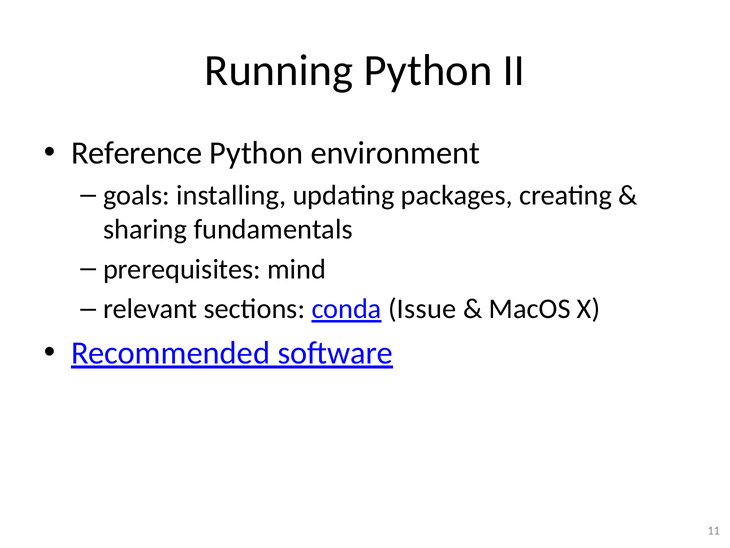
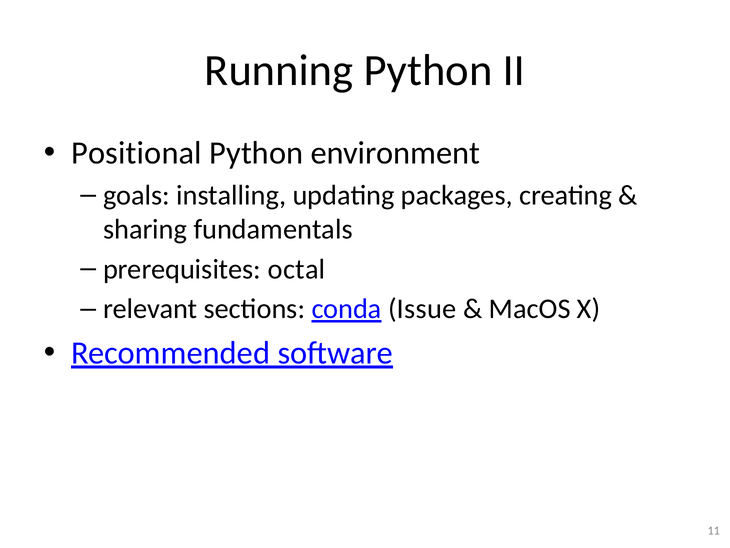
Reference: Reference -> Positional
mind: mind -> octal
